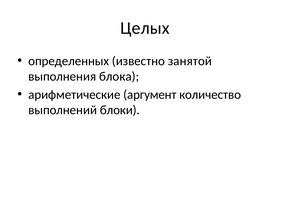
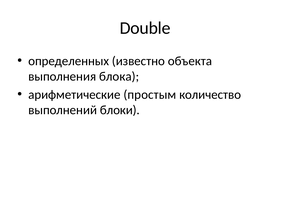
Целых: Целых -> Double
занятой: занятой -> объекта
аргумент: аргумент -> простым
